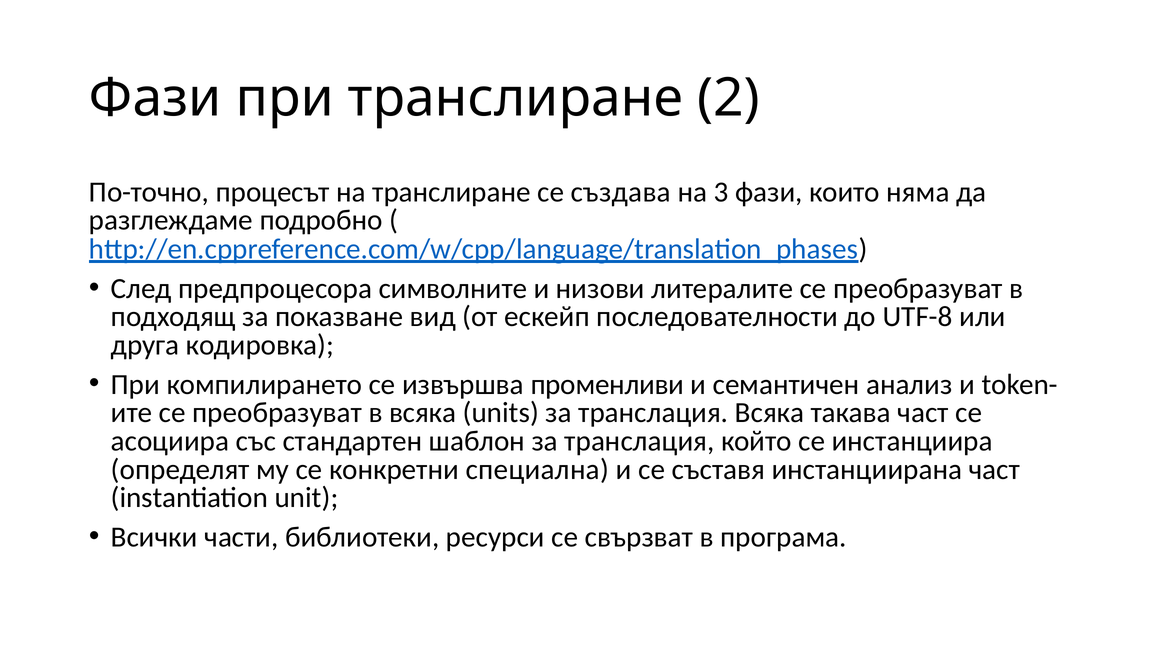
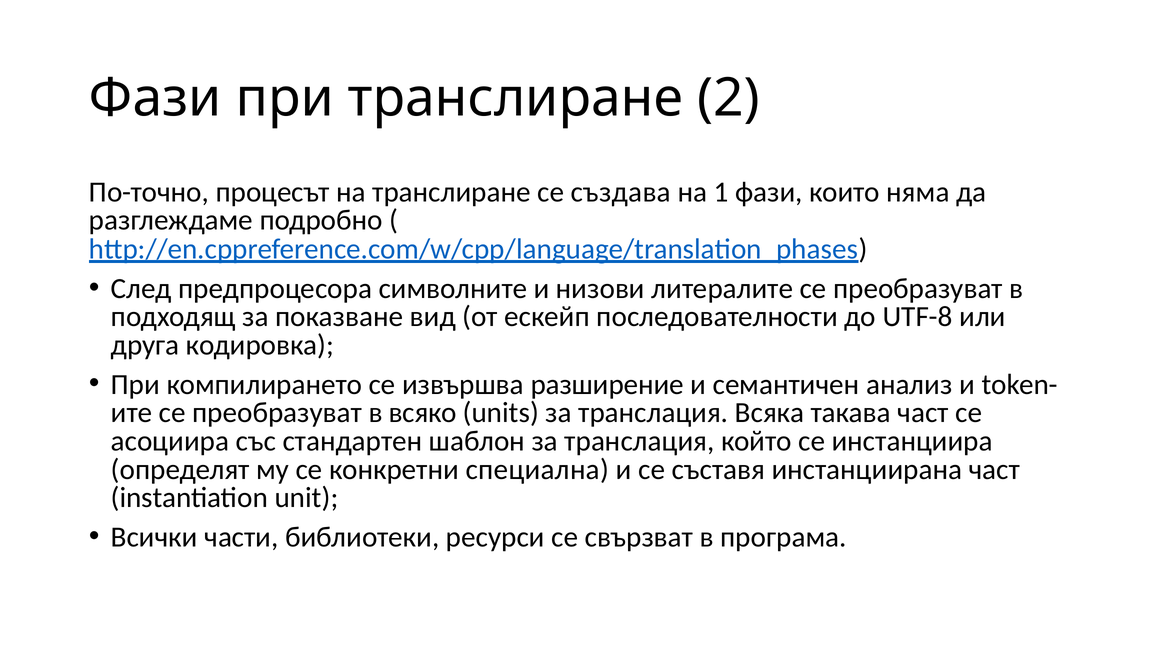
3: 3 -> 1
променливи: променливи -> разширение
в всяка: всяка -> всяко
